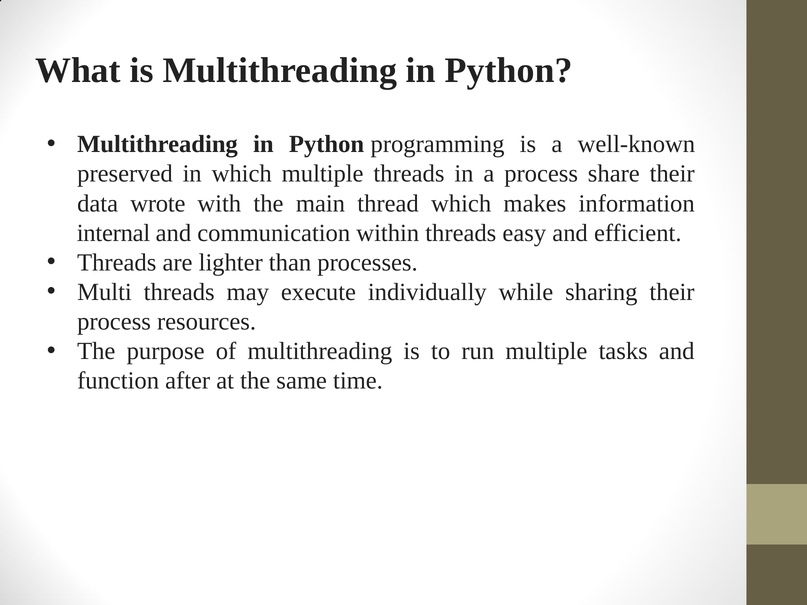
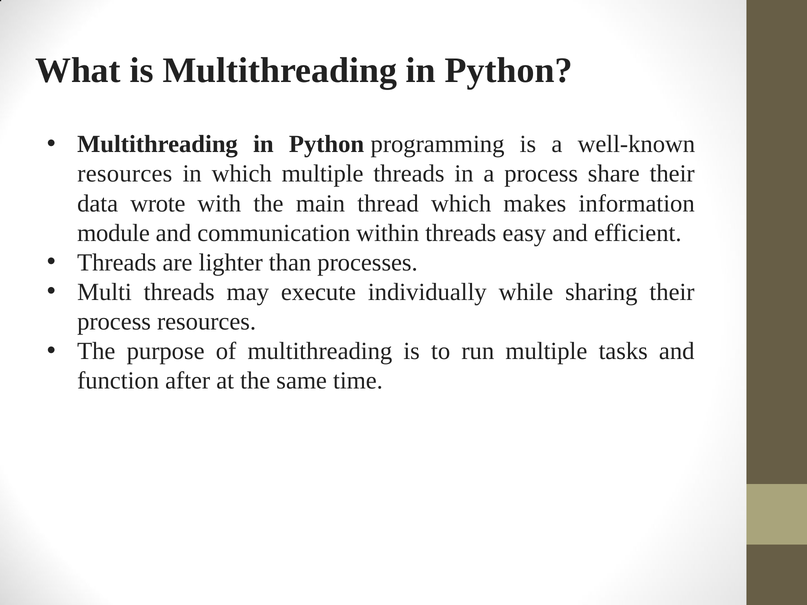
preserved at (125, 174): preserved -> resources
internal: internal -> module
